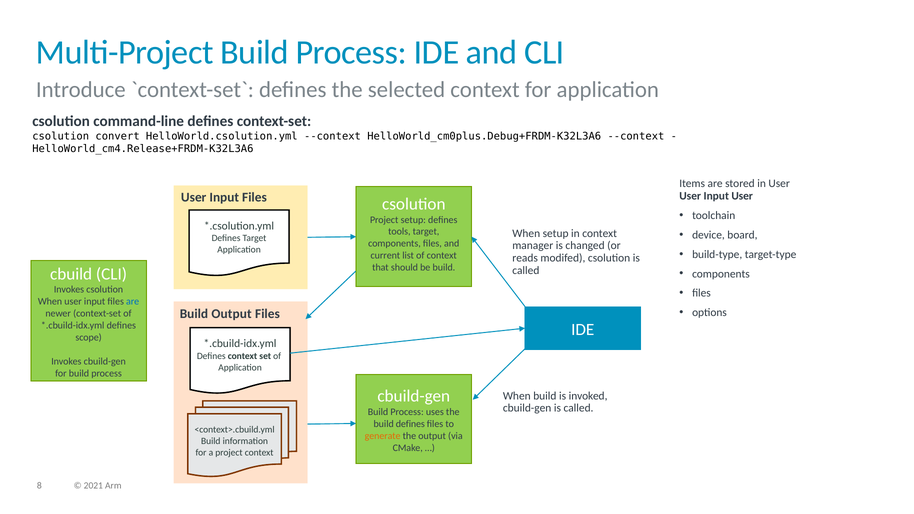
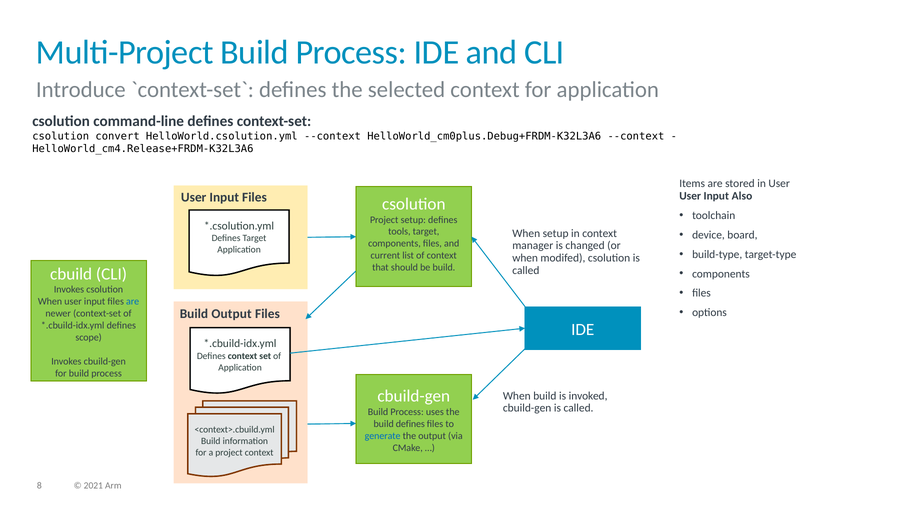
Input User: User -> Also
reads at (525, 258): reads -> when
generate colour: orange -> blue
